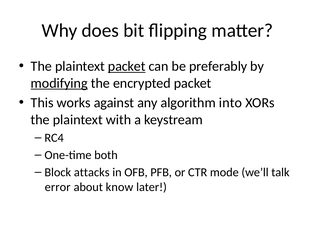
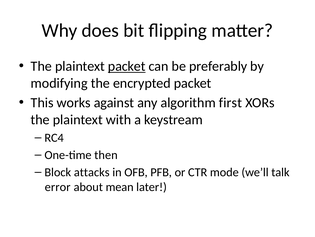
modifying underline: present -> none
into: into -> first
both: both -> then
know: know -> mean
